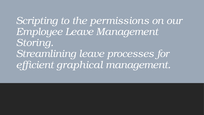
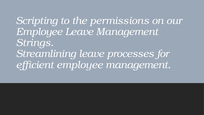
Storing: Storing -> Strings
efficient graphical: graphical -> employee
